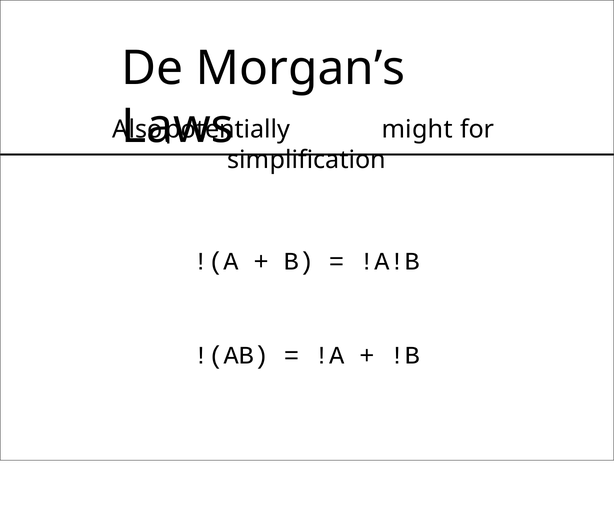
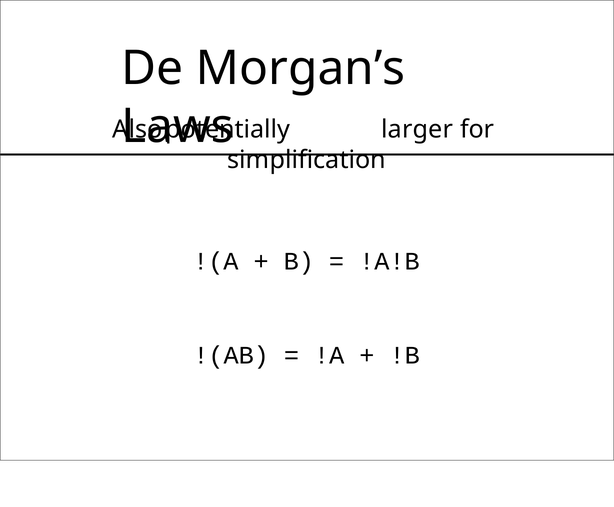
might: might -> larger
